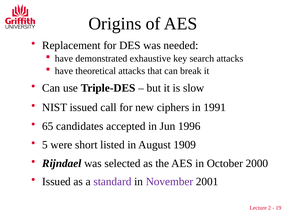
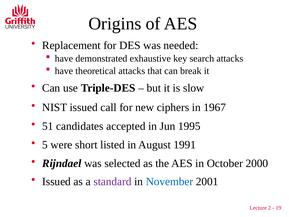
1991: 1991 -> 1967
65: 65 -> 51
1996: 1996 -> 1995
1909: 1909 -> 1991
November colour: purple -> blue
